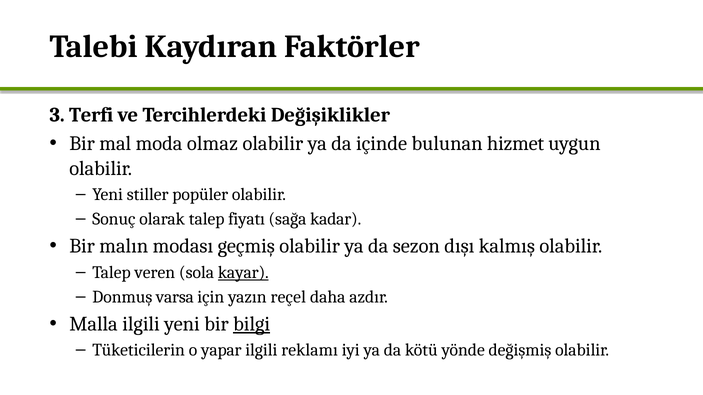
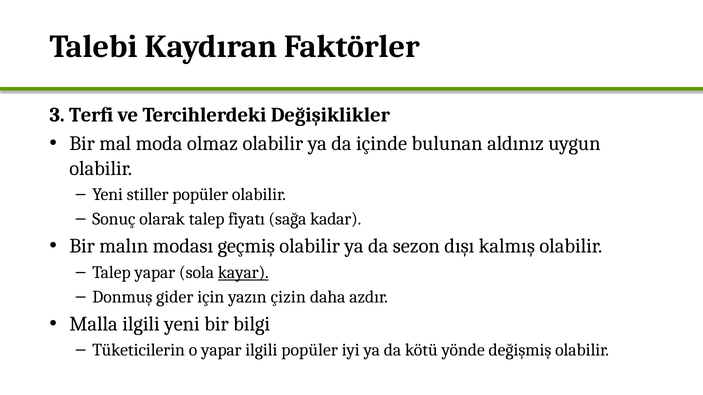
hizmet: hizmet -> aldınız
Talep veren: veren -> yapar
varsa: varsa -> gider
reçel: reçel -> çizin
bilgi underline: present -> none
ilgili reklamı: reklamı -> popüler
